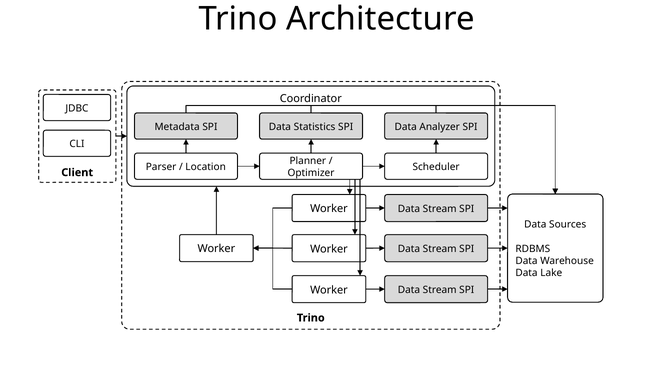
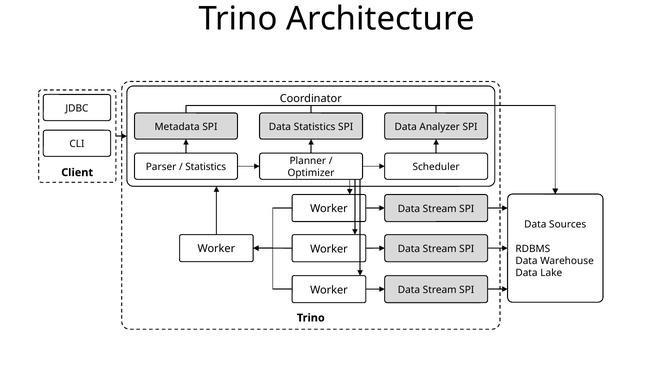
Location at (206, 167): Location -> Statistics
